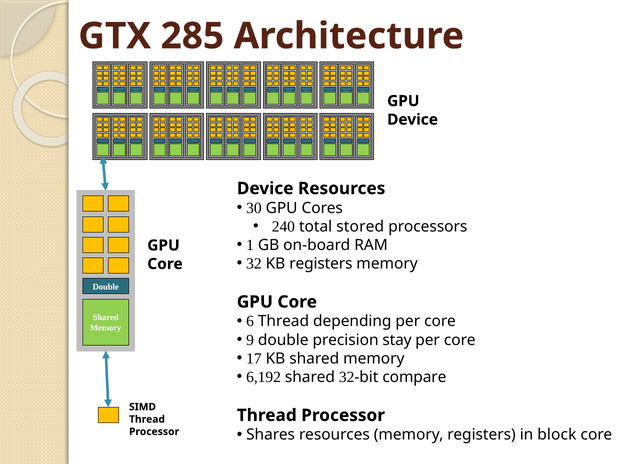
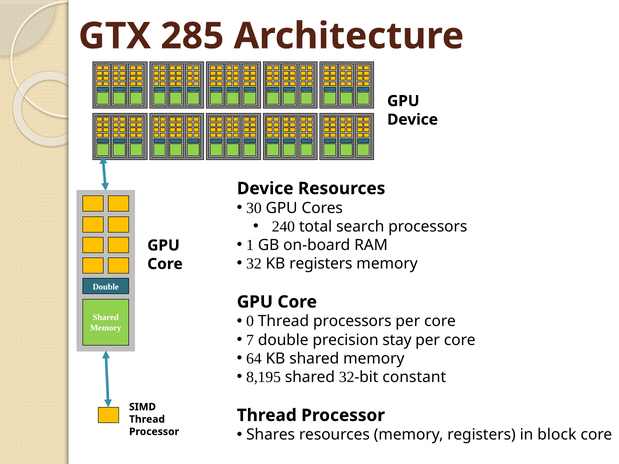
stored: stored -> search
6: 6 -> 0
Thread depending: depending -> processors
9: 9 -> 7
17: 17 -> 64
6,192: 6,192 -> 8,195
compare: compare -> constant
